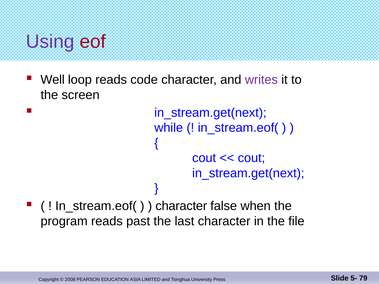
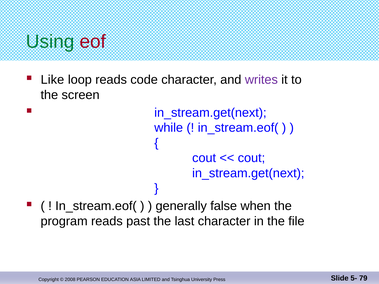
Using colour: purple -> green
Well: Well -> Like
character at (181, 206): character -> generally
